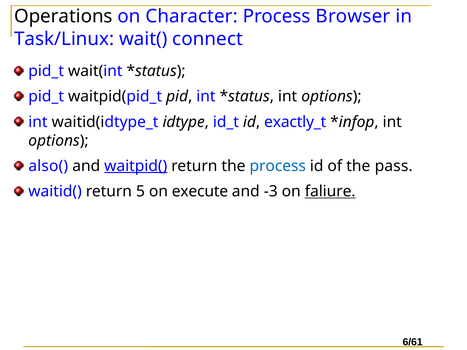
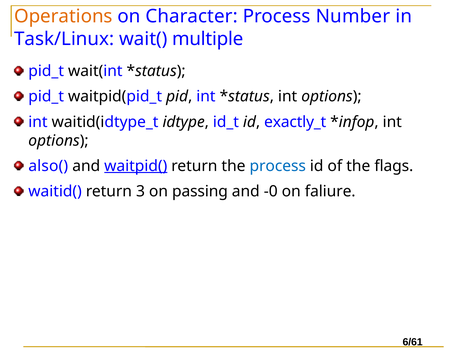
Operations colour: black -> orange
Browser: Browser -> Number
connect: connect -> multiple
pass: pass -> flags
5: 5 -> 3
execute: execute -> passing
-3: -3 -> -0
faliure underline: present -> none
